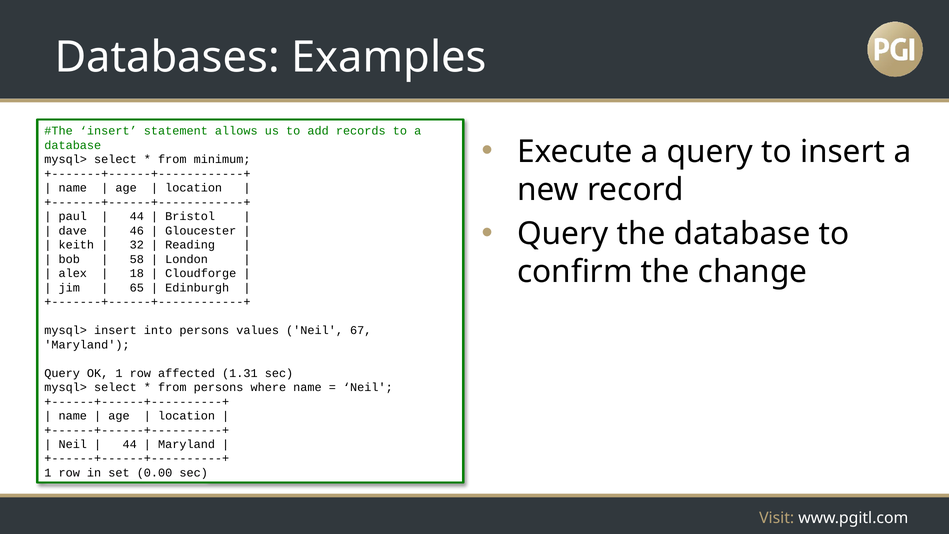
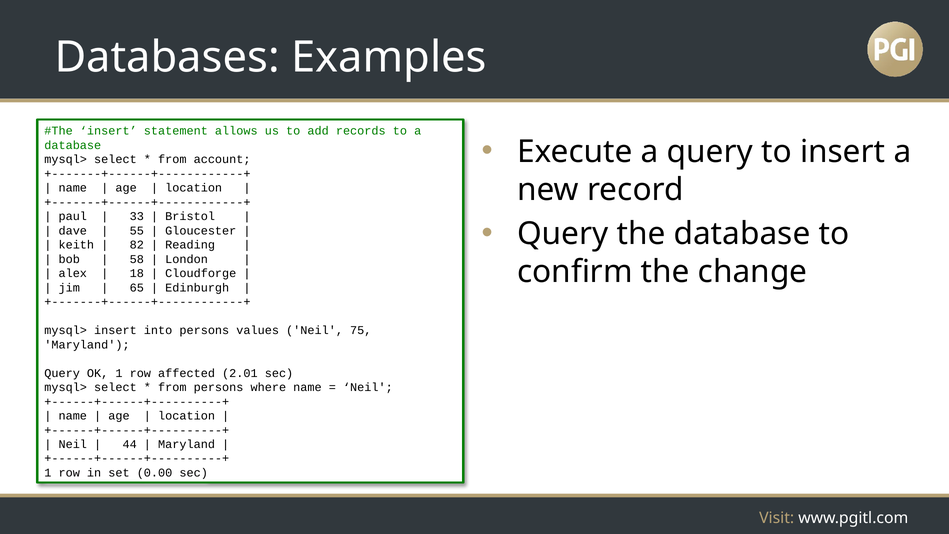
minimum: minimum -> account
44 at (137, 216): 44 -> 33
46: 46 -> 55
32: 32 -> 82
67: 67 -> 75
1.31: 1.31 -> 2.01
